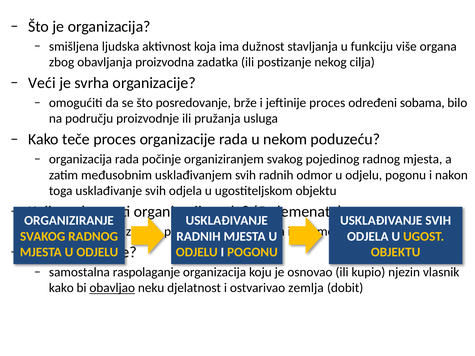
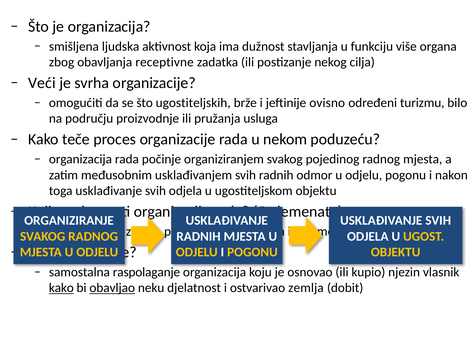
proizvodna: proizvodna -> receptivne
posredovanje: posredovanje -> ugostiteljskih
jeftinije proces: proces -> ovisno
sobama: sobama -> turizmu
kako at (61, 288) underline: none -> present
